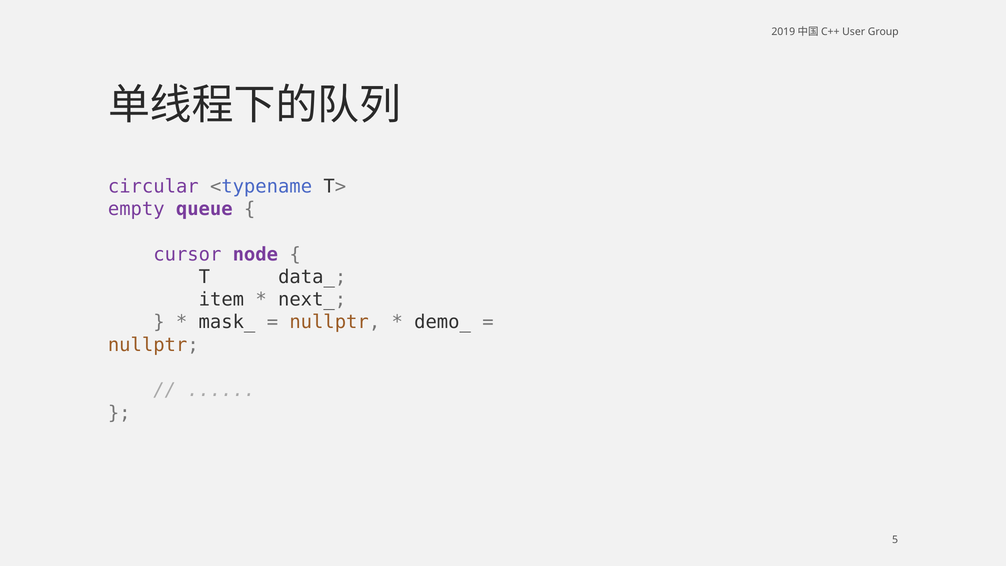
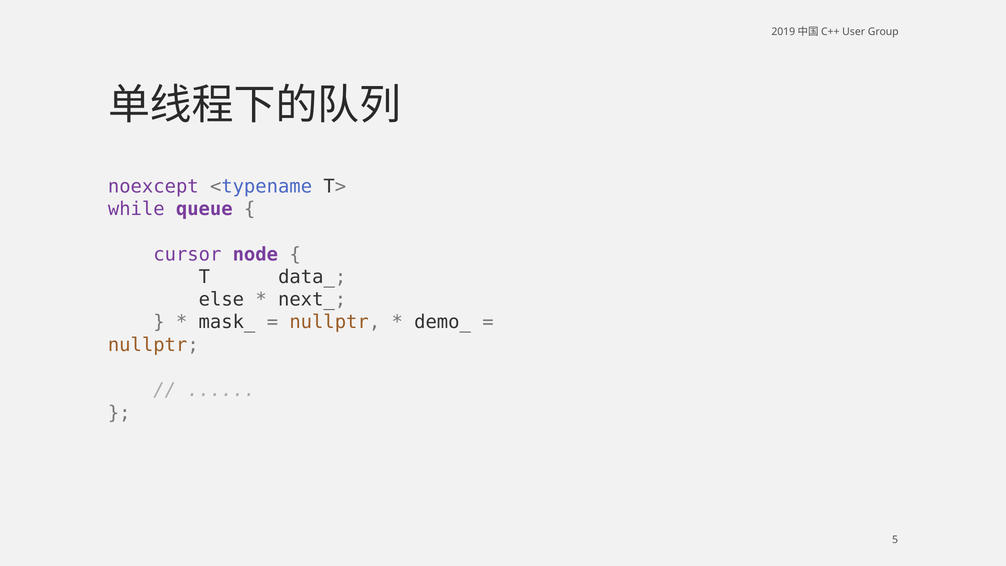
circular: circular -> noexcept
empty: empty -> while
item: item -> else
